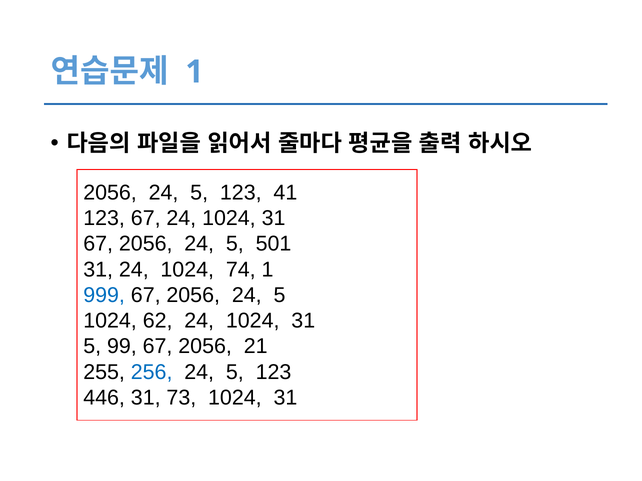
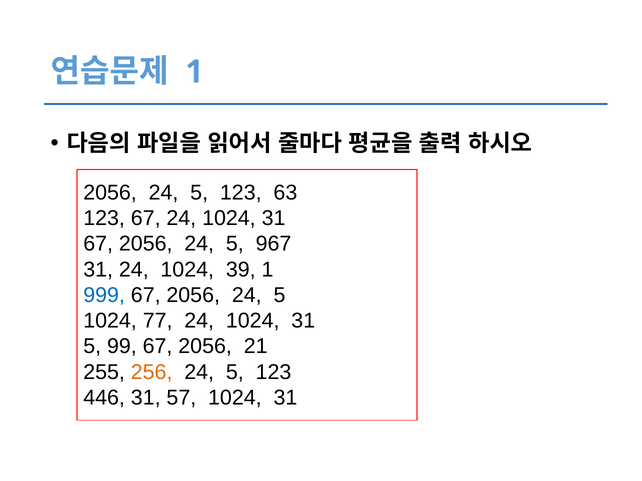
41: 41 -> 63
501: 501 -> 967
74: 74 -> 39
62: 62 -> 77
256 colour: blue -> orange
73: 73 -> 57
